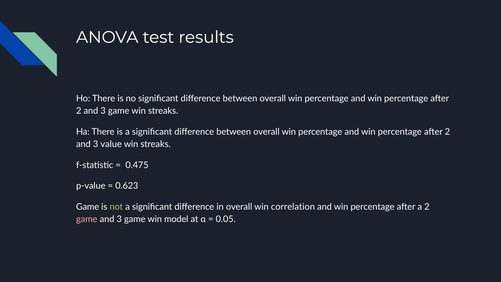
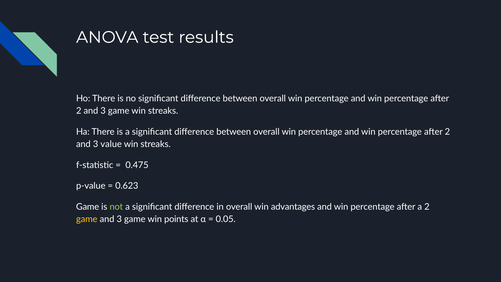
correlation: correlation -> advantages
game at (87, 219) colour: pink -> yellow
model: model -> points
